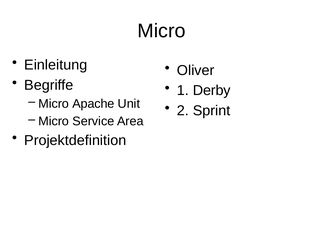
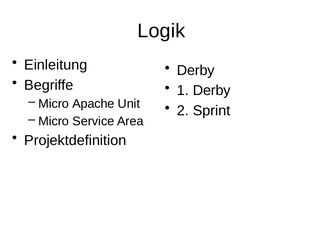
Micro at (161, 31): Micro -> Logik
Oliver at (196, 70): Oliver -> Derby
